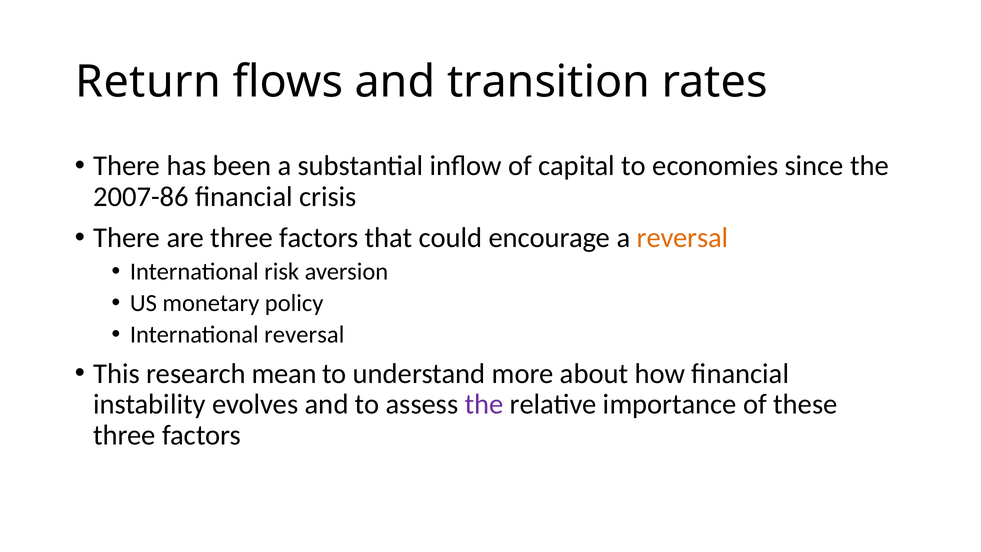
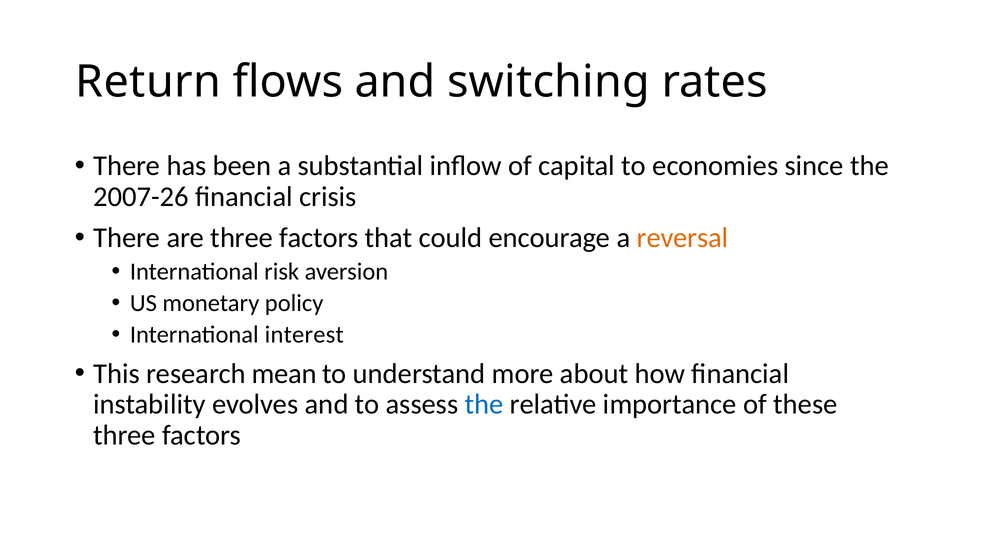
transition: transition -> switching
2007-86: 2007-86 -> 2007-26
International reversal: reversal -> interest
the at (484, 404) colour: purple -> blue
